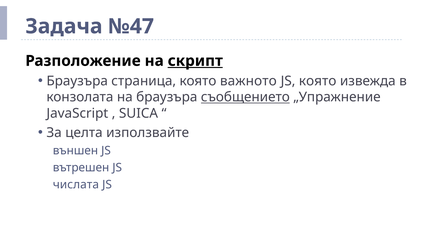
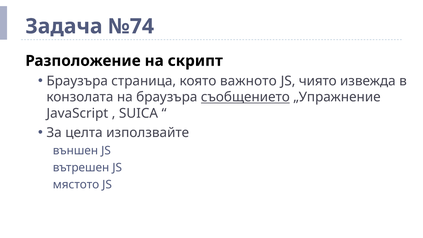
№47: №47 -> №74
скрипт underline: present -> none
JS която: която -> чиято
числата: числата -> мястото
